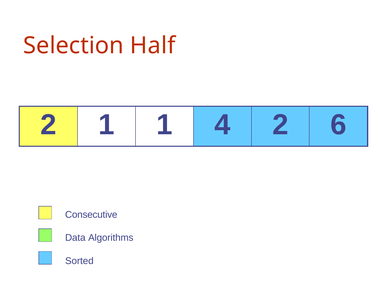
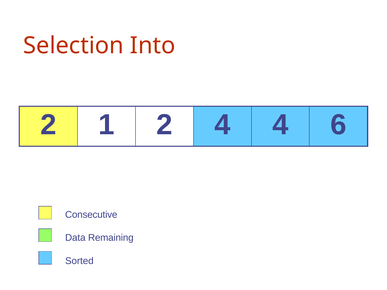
Half: Half -> Into
1 1: 1 -> 2
4 2: 2 -> 4
Algorithms: Algorithms -> Remaining
